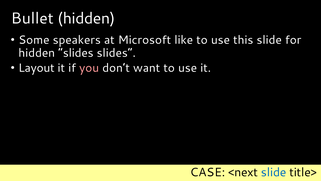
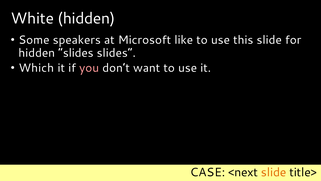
Bullet: Bullet -> White
Layout: Layout -> Which
slide at (274, 172) colour: blue -> orange
